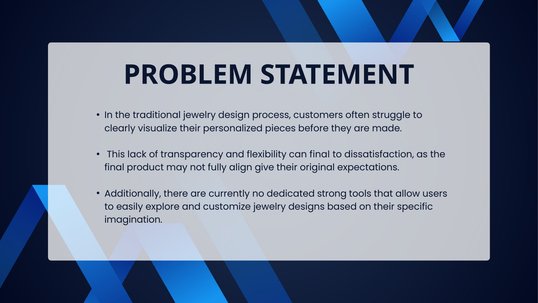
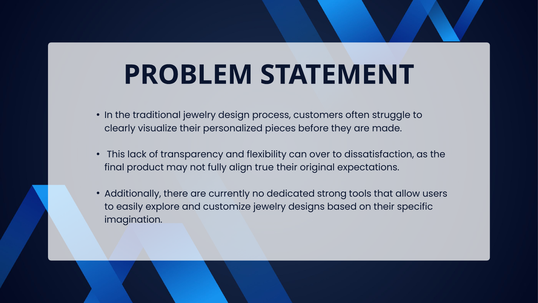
can final: final -> over
give: give -> true
